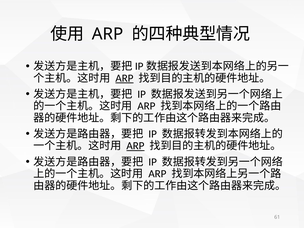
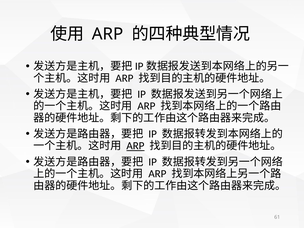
ARP at (124, 78) underline: present -> none
